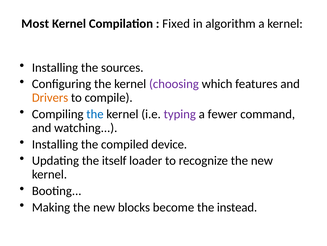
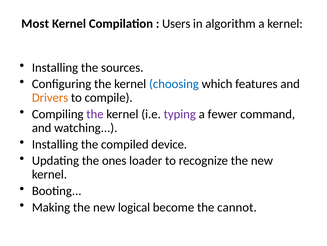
Fixed: Fixed -> Users
choosing colour: purple -> blue
the at (95, 114) colour: blue -> purple
itself: itself -> ones
blocks: blocks -> logical
instead: instead -> cannot
